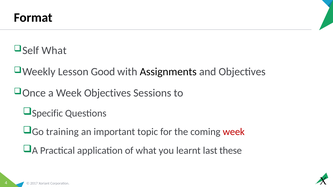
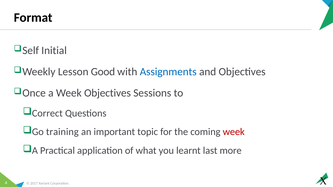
What at (54, 50): What -> Initial
Assignments colour: black -> blue
Specific: Specific -> Correct
these: these -> more
